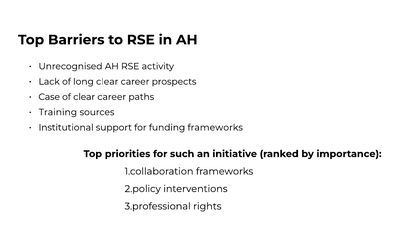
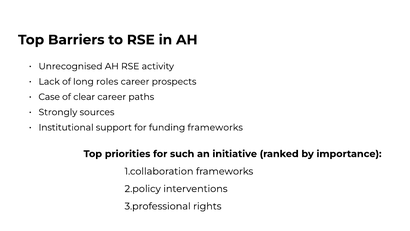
long clear: clear -> roles
Training: Training -> Strongly
